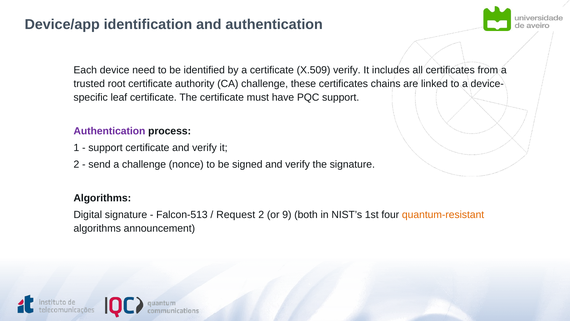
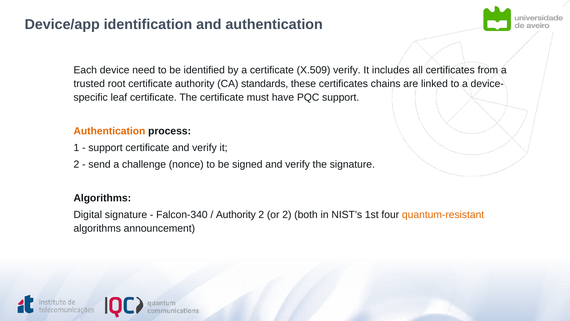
CA challenge: challenge -> standards
Authentication at (109, 131) colour: purple -> orange
Falcon-513: Falcon-513 -> Falcon-340
Request at (236, 215): Request -> Authority
or 9: 9 -> 2
